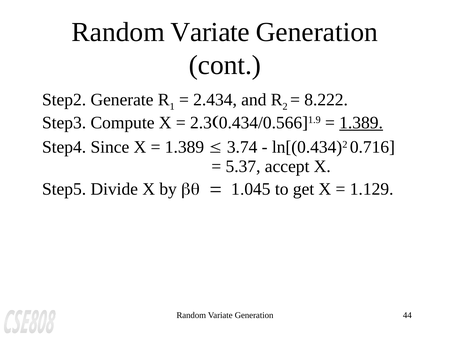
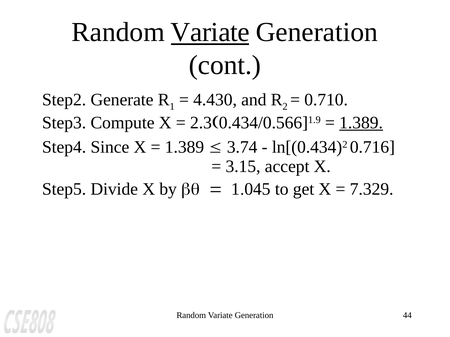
Variate at (210, 32) underline: none -> present
2.434: 2.434 -> 4.430
8.222: 8.222 -> 0.710
5.37: 5.37 -> 3.15
1.129: 1.129 -> 7.329
